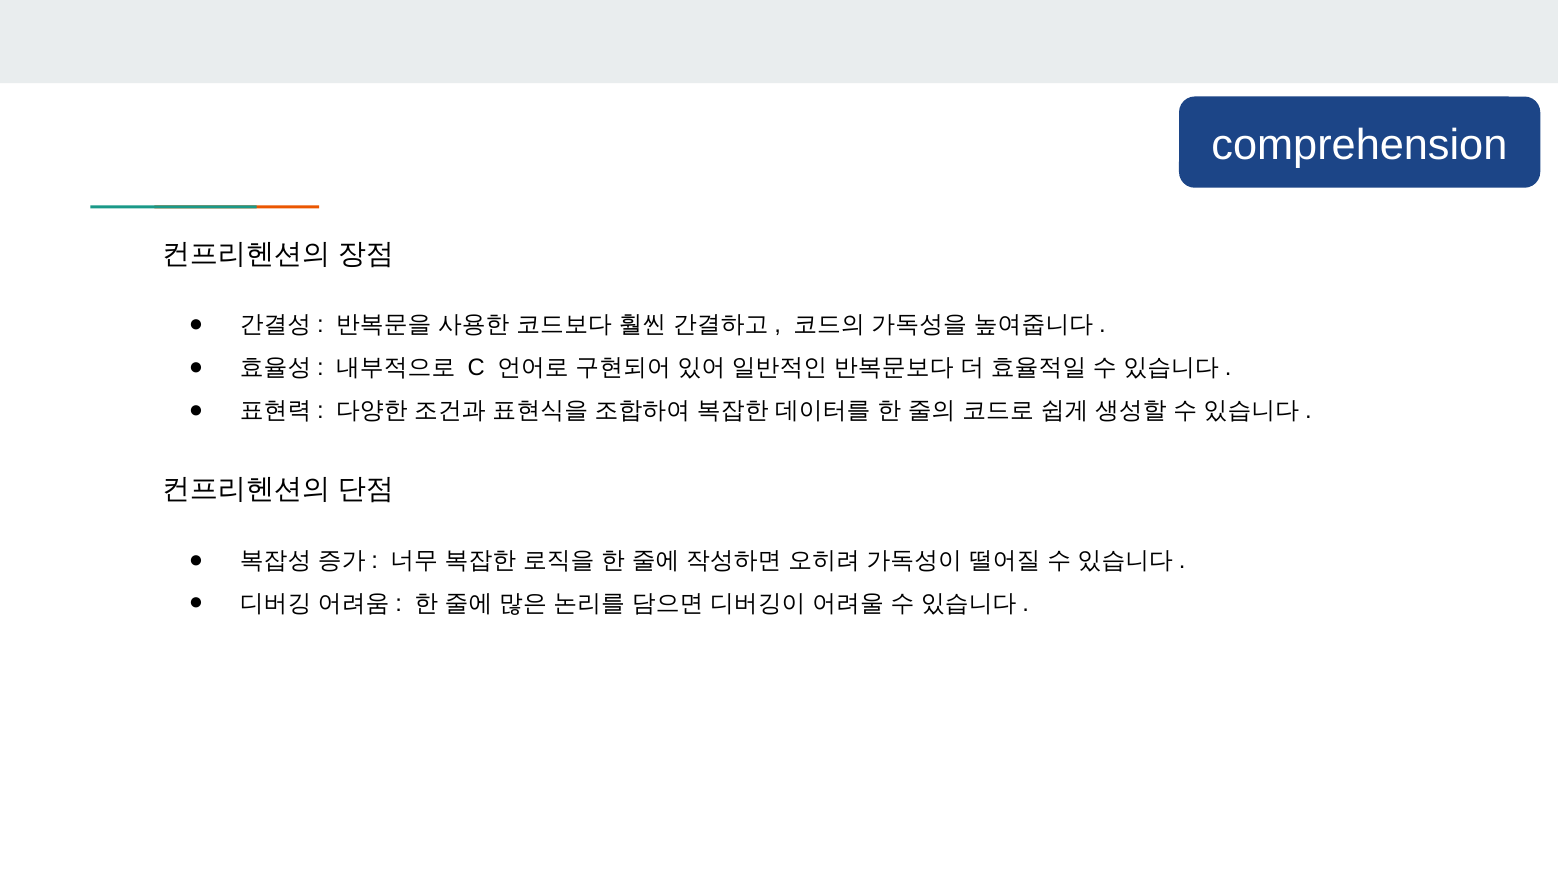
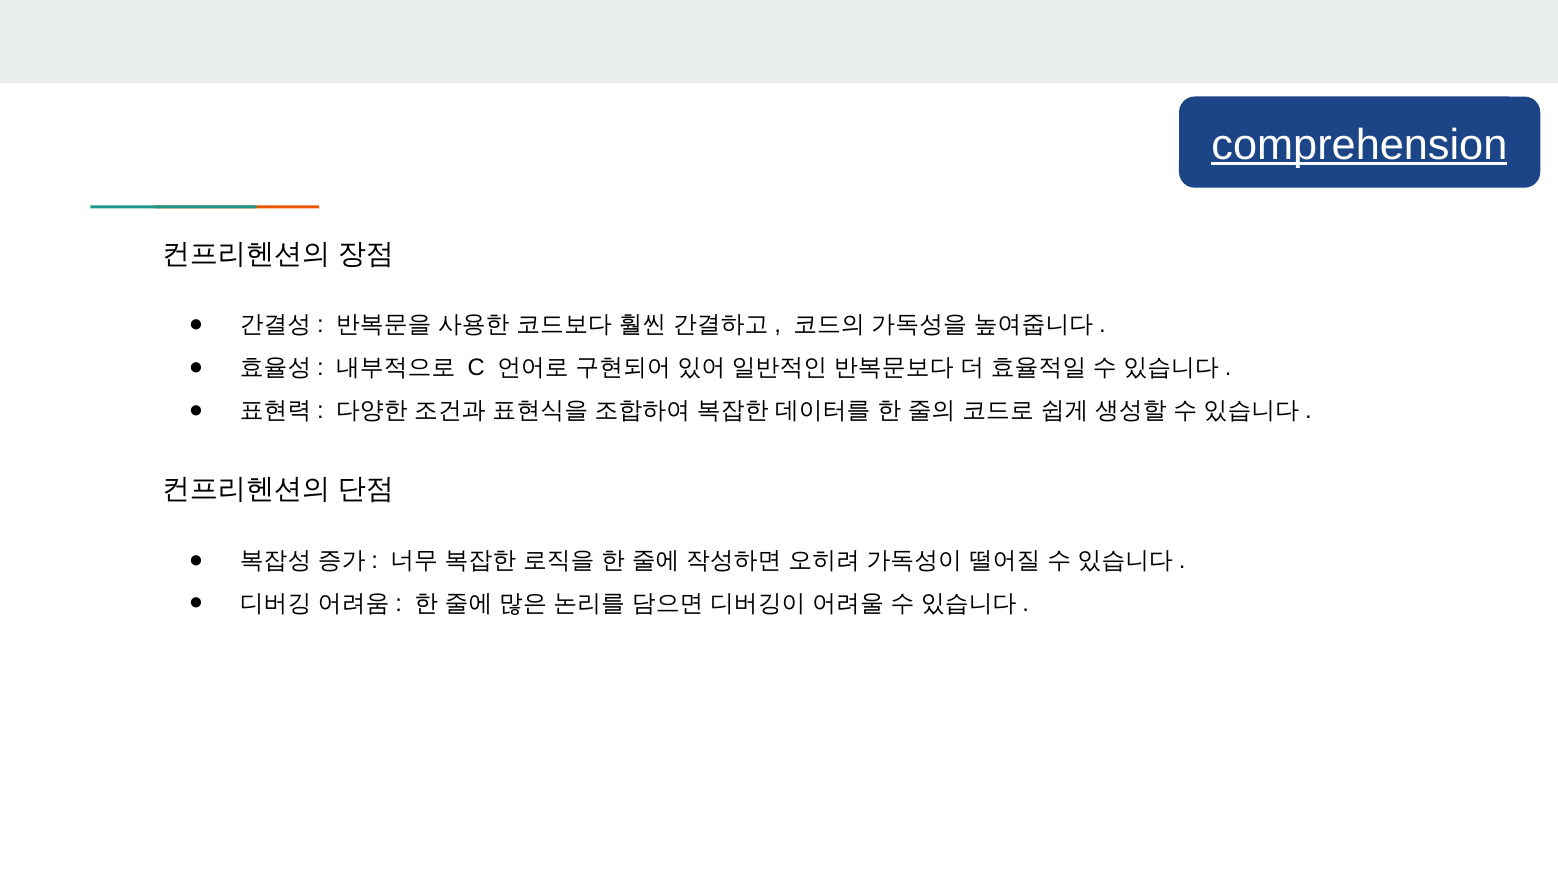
comprehension underline: none -> present
